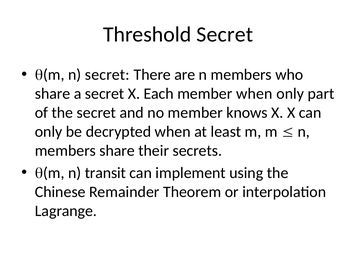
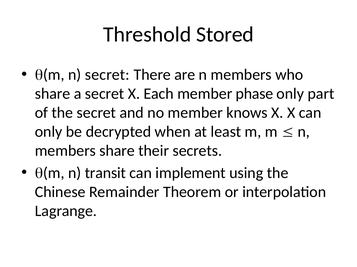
Threshold Secret: Secret -> Stored
member when: when -> phase
